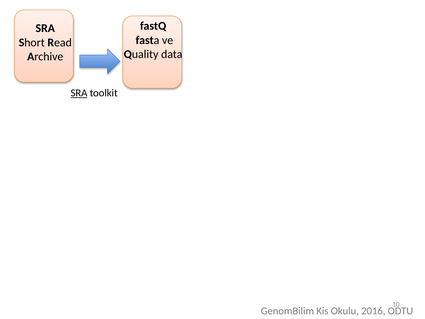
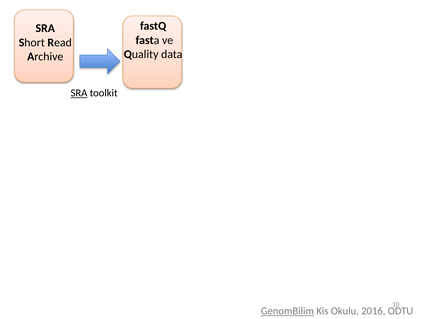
GenomBilim underline: none -> present
